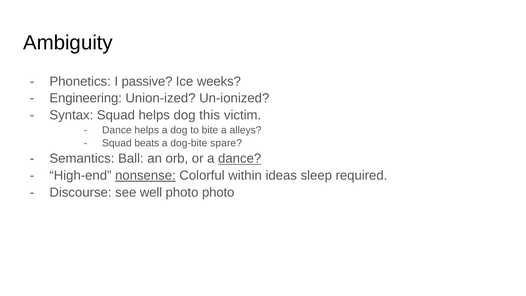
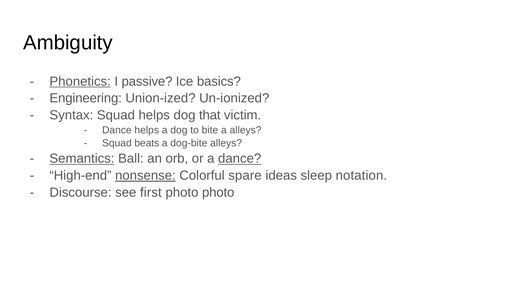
Phonetics underline: none -> present
weeks: weeks -> basics
this: this -> that
dog-bite spare: spare -> alleys
Semantics underline: none -> present
within: within -> spare
required: required -> notation
well: well -> first
